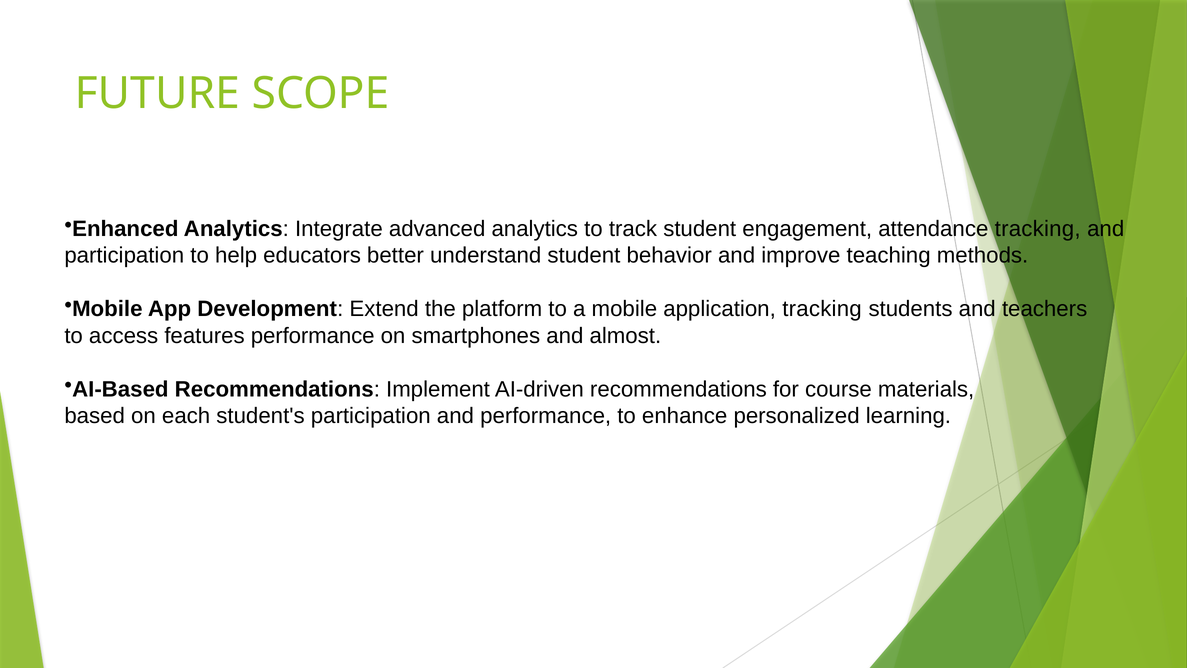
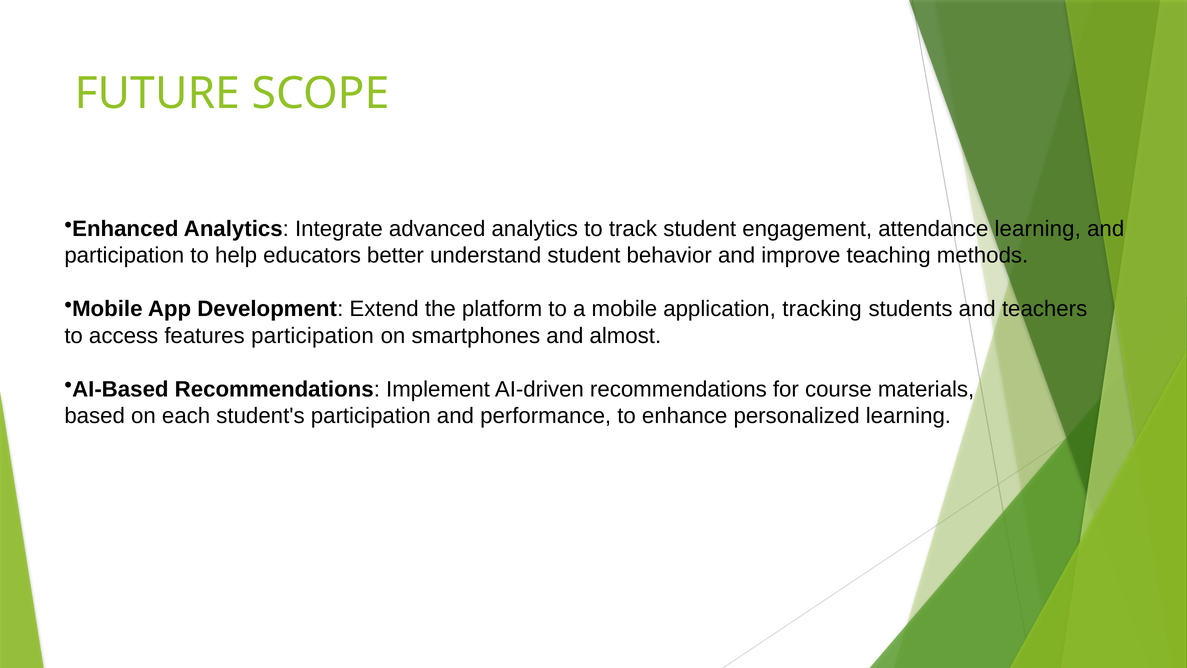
attendance tracking: tracking -> learning
features performance: performance -> participation
